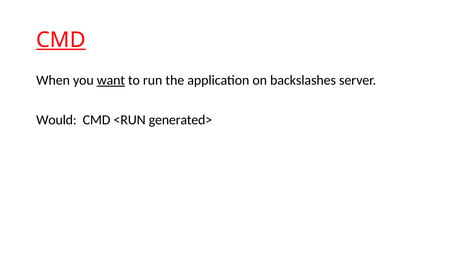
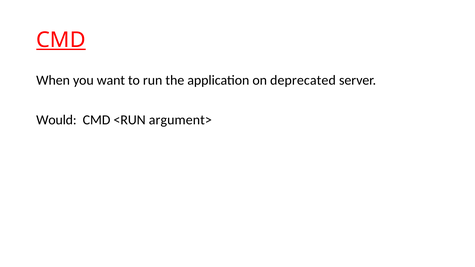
want underline: present -> none
backslashes: backslashes -> deprecated
generated>: generated> -> argument>
